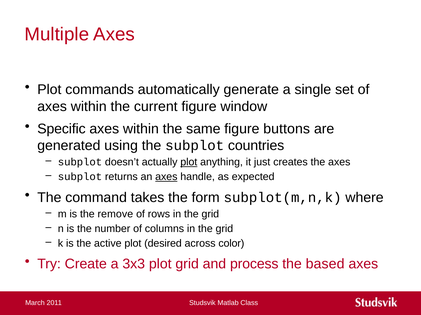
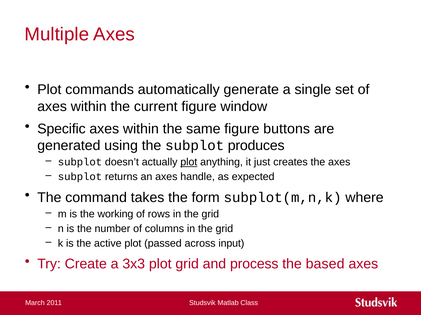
countries: countries -> produces
axes at (166, 177) underline: present -> none
remove: remove -> working
desired: desired -> passed
color: color -> input
